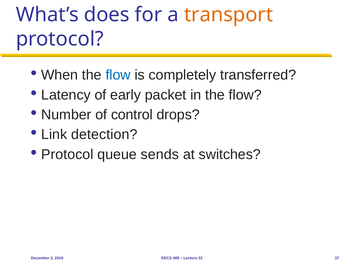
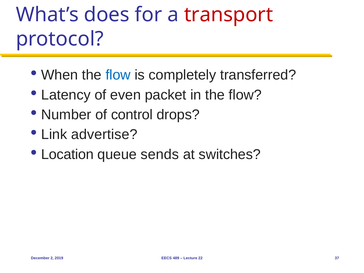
transport colour: orange -> red
early: early -> even
detection: detection -> advertise
Protocol at (67, 154): Protocol -> Location
